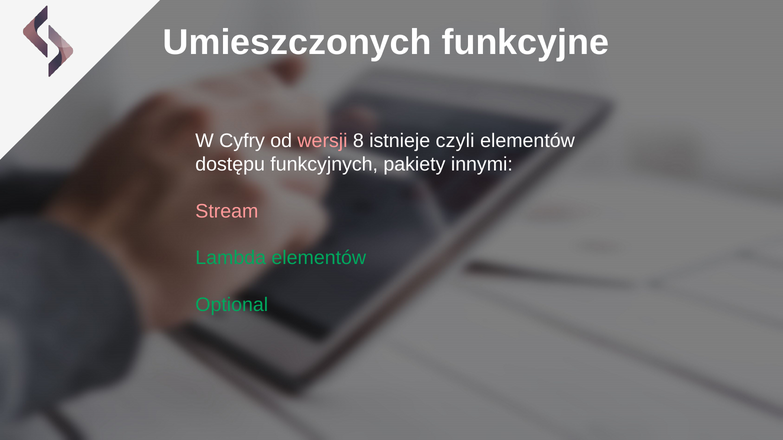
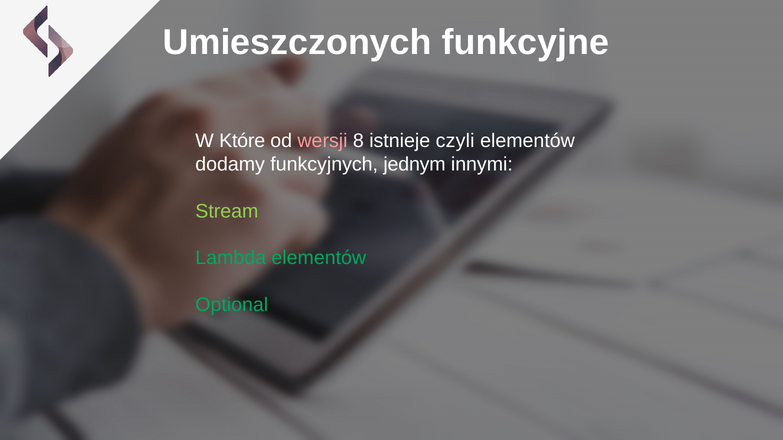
Cyfry: Cyfry -> Które
dostępu: dostępu -> dodamy
pakiety: pakiety -> jednym
Stream colour: pink -> light green
